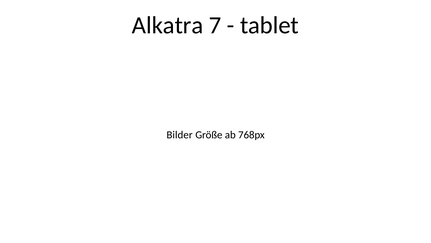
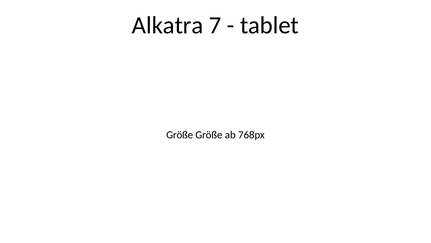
Bilder at (180, 135): Bilder -> Größe
